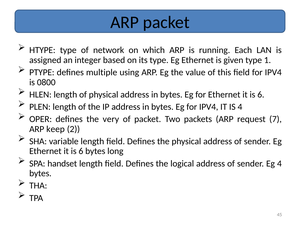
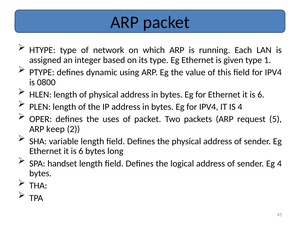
multiple: multiple -> dynamic
very: very -> uses
7: 7 -> 5
